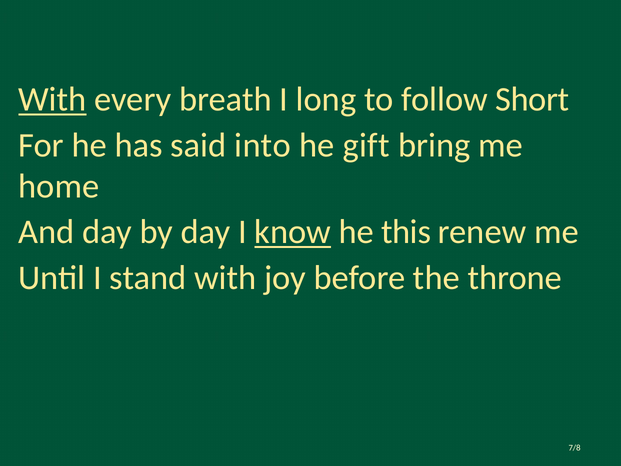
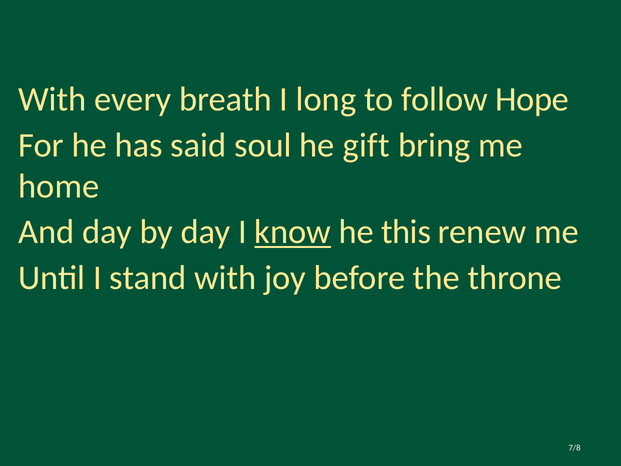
With at (52, 100) underline: present -> none
Short: Short -> Hope
into: into -> soul
